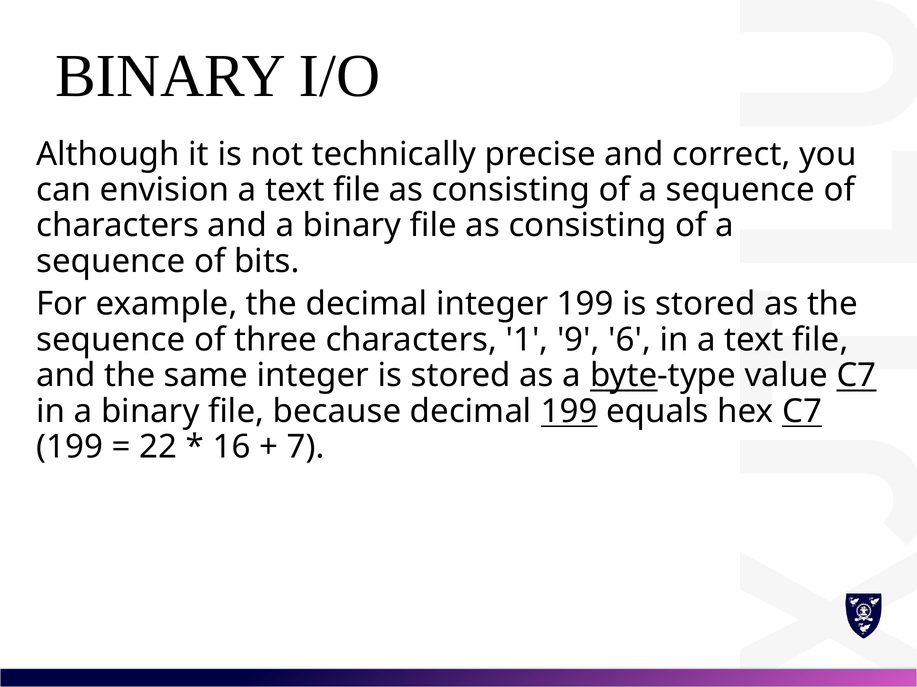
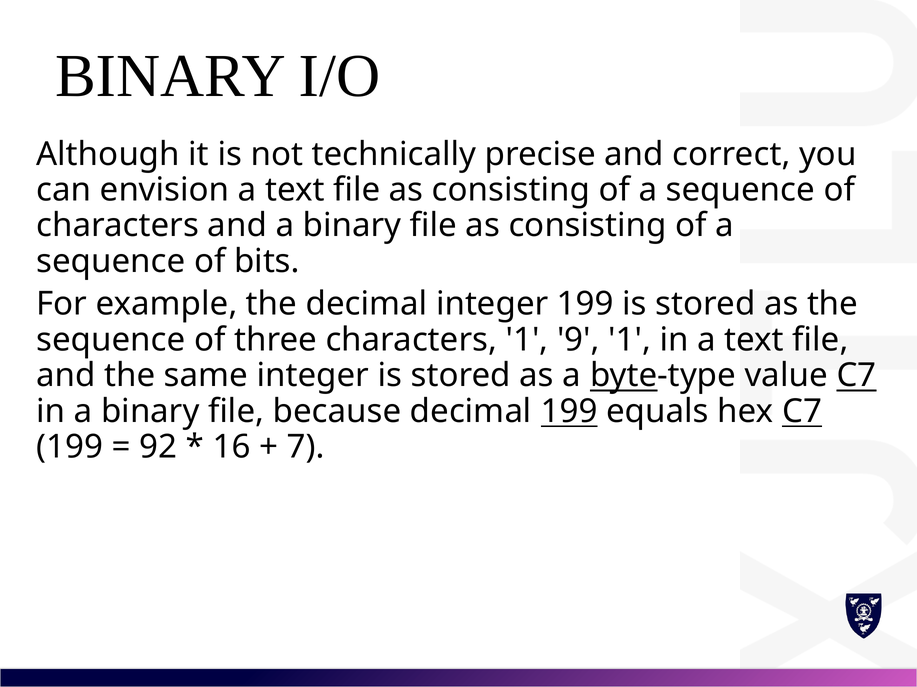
9 6: 6 -> 1
22: 22 -> 92
